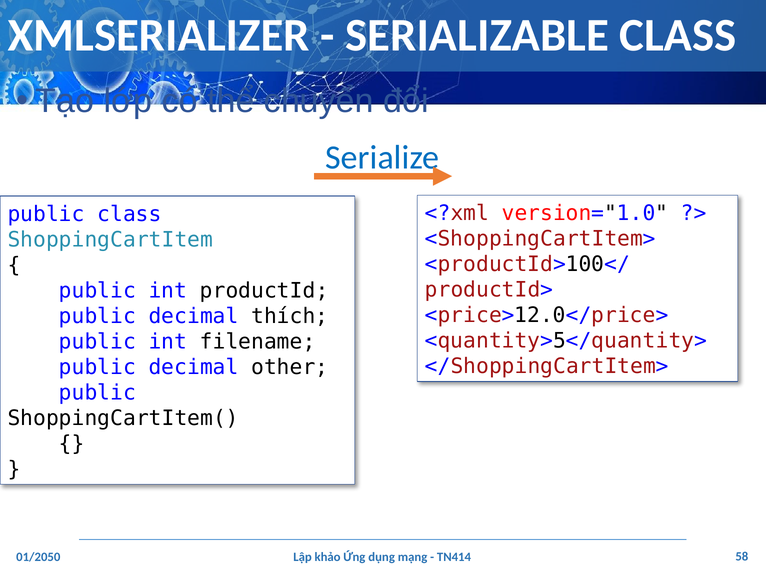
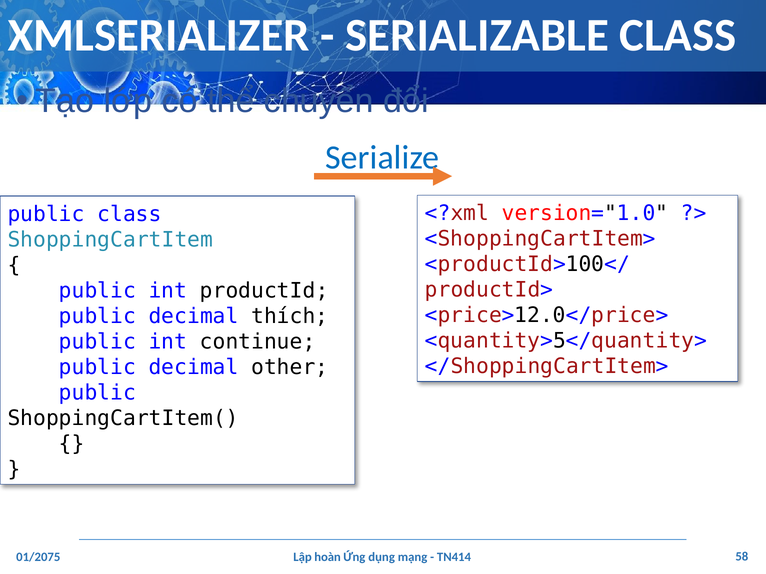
filename: filename -> continue
01/2050: 01/2050 -> 01/2075
khảo: khảo -> hoàn
